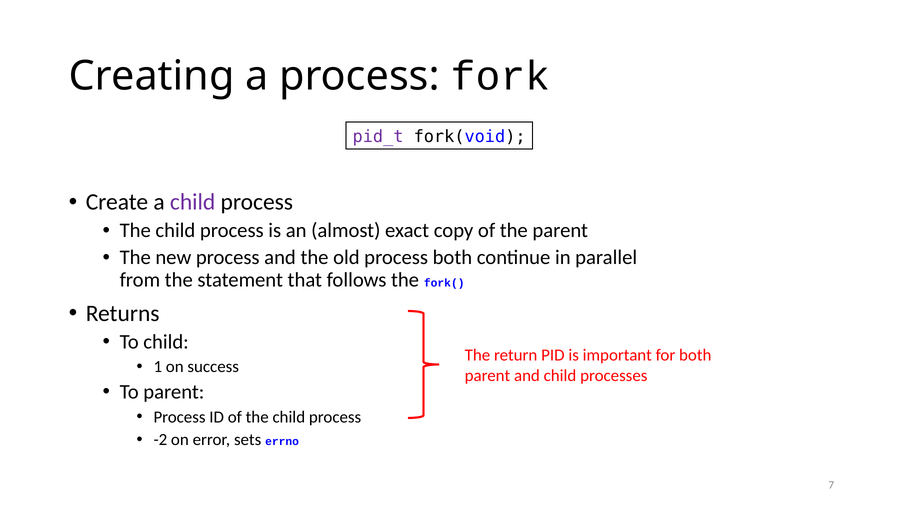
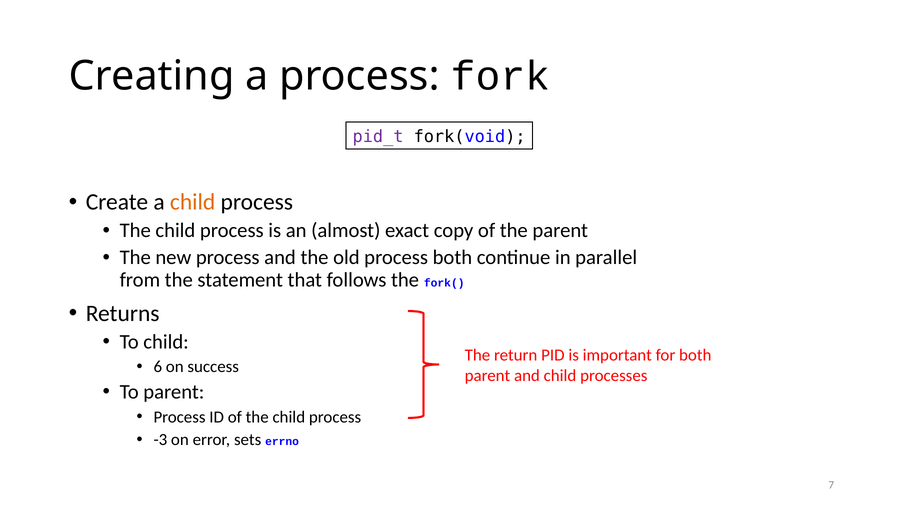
child at (193, 202) colour: purple -> orange
1: 1 -> 6
-2: -2 -> -3
